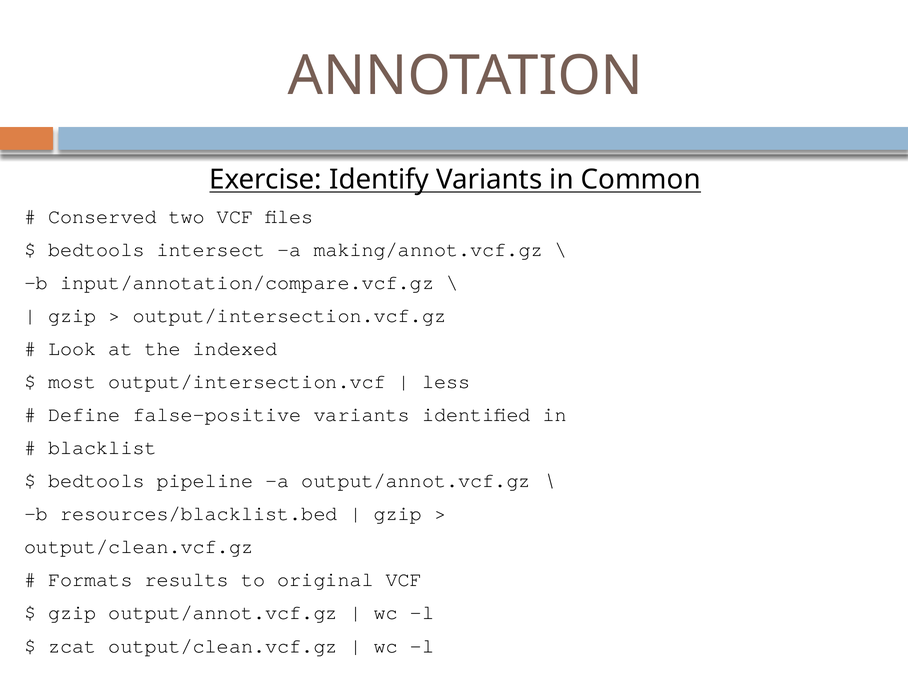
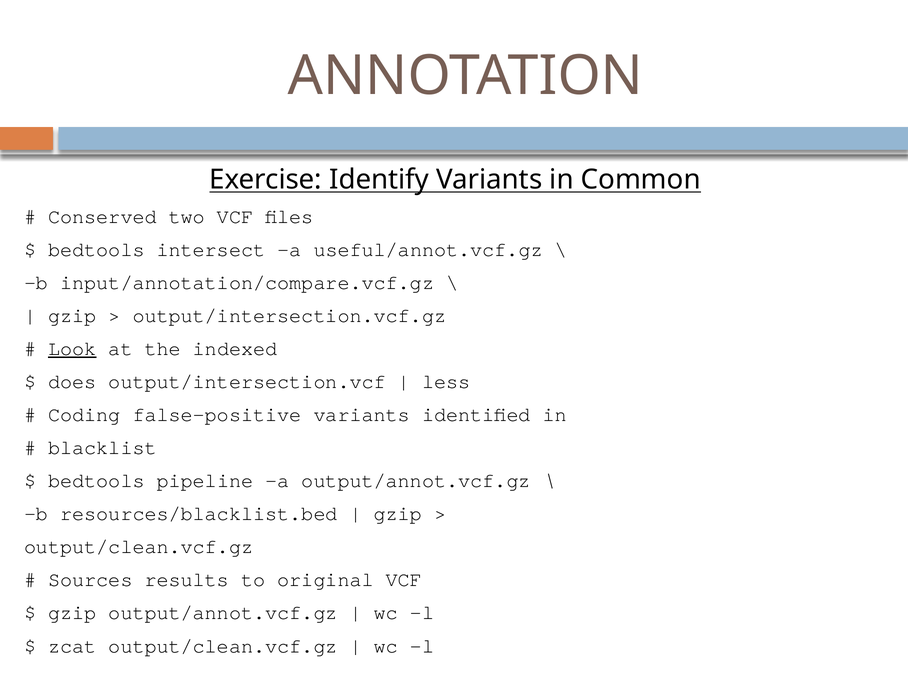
making/annot.vcf.gz: making/annot.vcf.gz -> useful/annot.vcf.gz
Look underline: none -> present
most: most -> does
Define: Define -> Coding
Formats: Formats -> Sources
